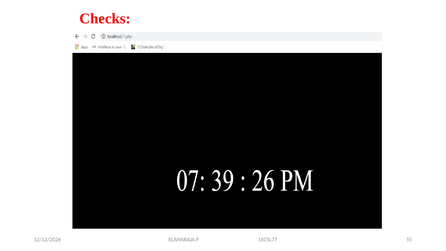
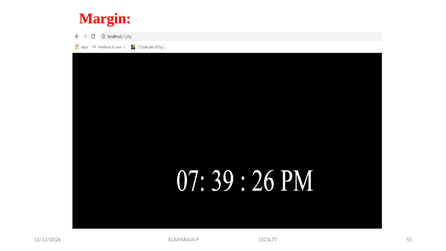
Checks: Checks -> Margin
